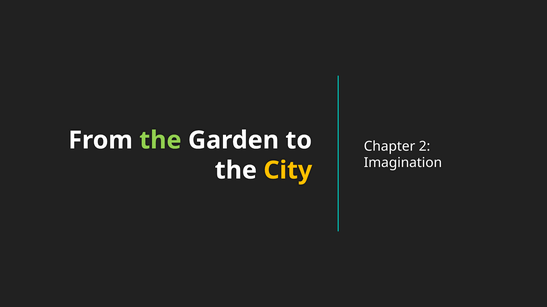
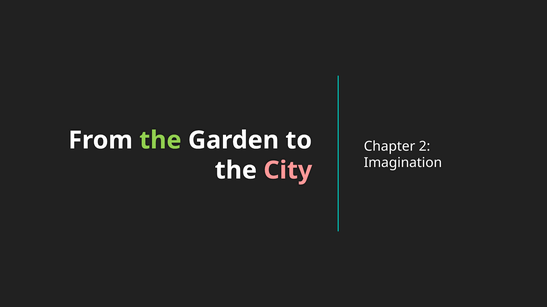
City colour: yellow -> pink
